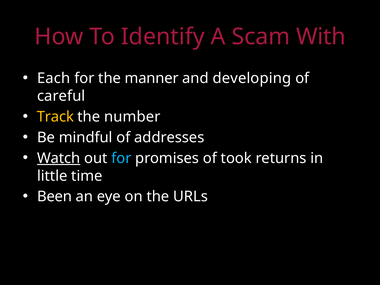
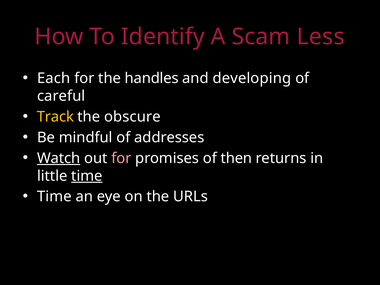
With: With -> Less
manner: manner -> handles
number: number -> obscure
for at (121, 158) colour: light blue -> pink
took: took -> then
time at (87, 176) underline: none -> present
Been at (55, 197): Been -> Time
